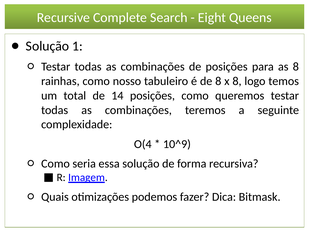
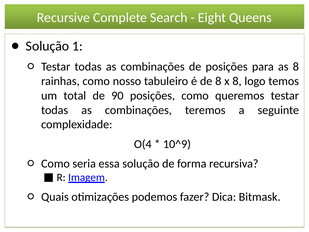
14: 14 -> 90
